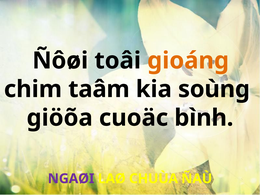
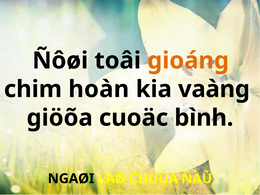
taâm: taâm -> hoàn
soùng: soùng -> vaàng
NGAØI colour: purple -> black
